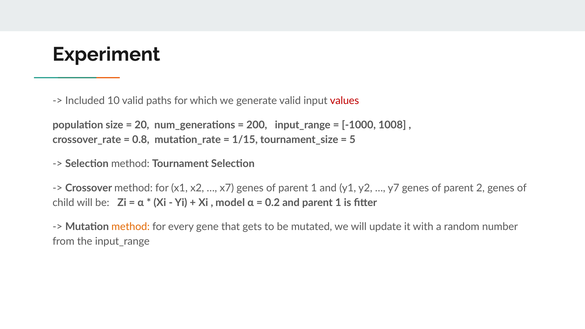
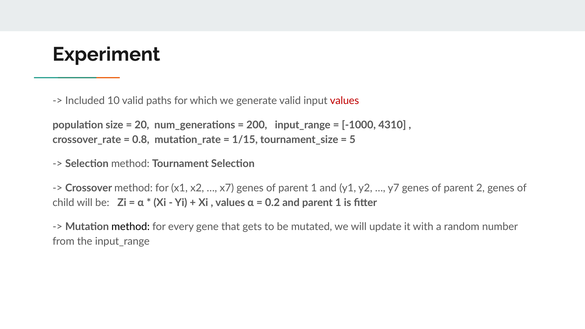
1008: 1008 -> 4310
model at (230, 203): model -> values
method at (131, 227) colour: orange -> black
